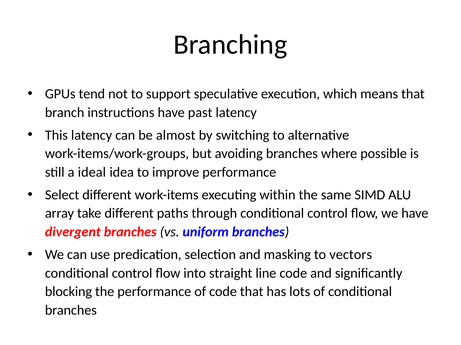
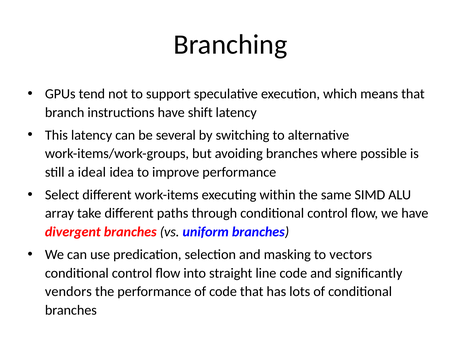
past: past -> shift
almost: almost -> several
blocking: blocking -> vendors
